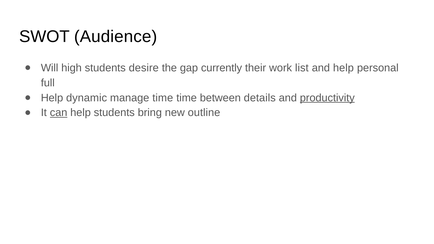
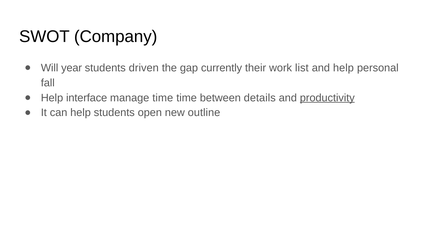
Audience: Audience -> Company
high: high -> year
desire: desire -> driven
full: full -> fall
dynamic: dynamic -> interface
can underline: present -> none
bring: bring -> open
